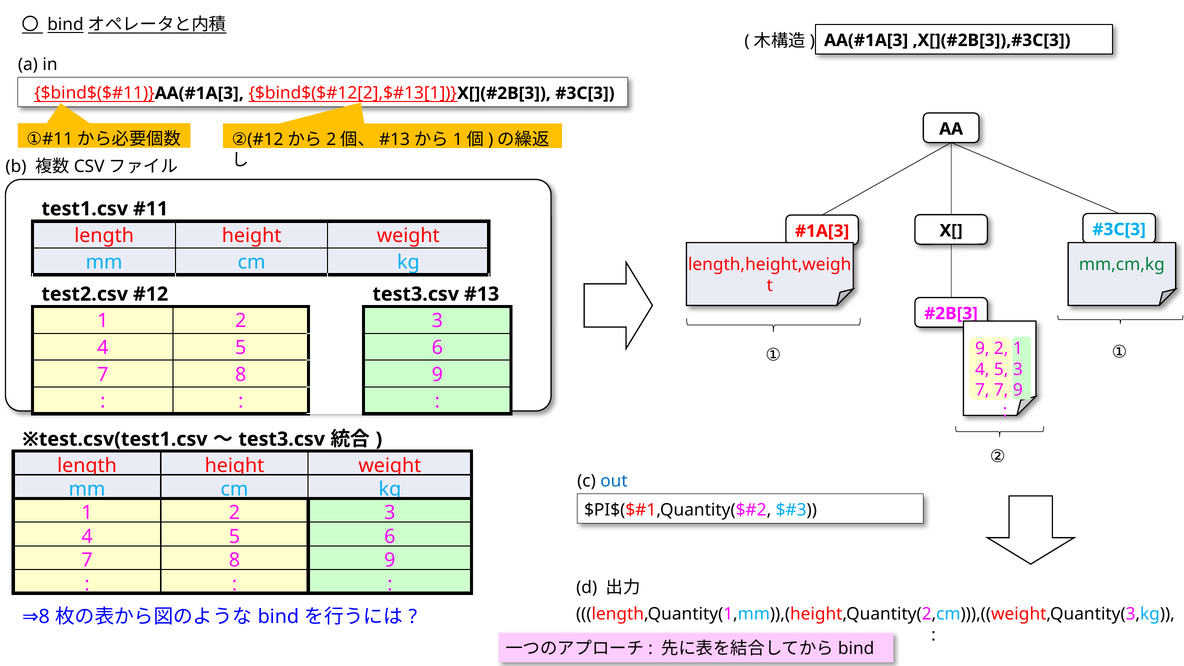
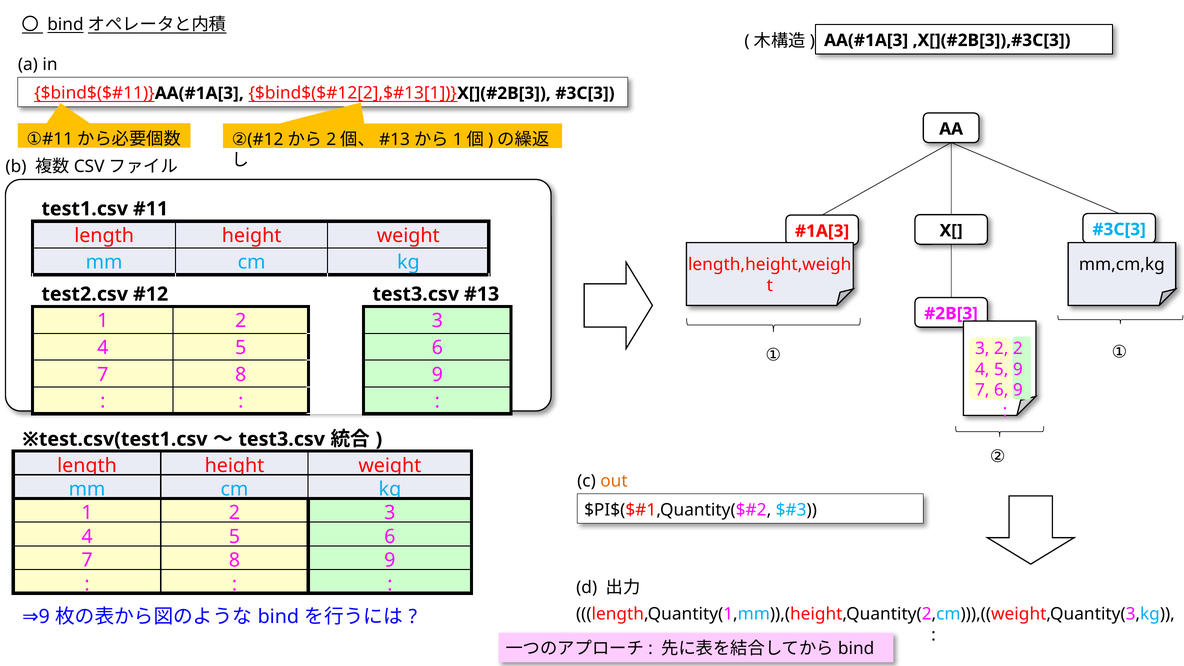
mm,cm,kg colour: green -> black
9 at (982, 349): 9 -> 3
2 1: 1 -> 2
5 3: 3 -> 9
7 7: 7 -> 6
out colour: blue -> orange
8 at (44, 617): 8 -> 9
